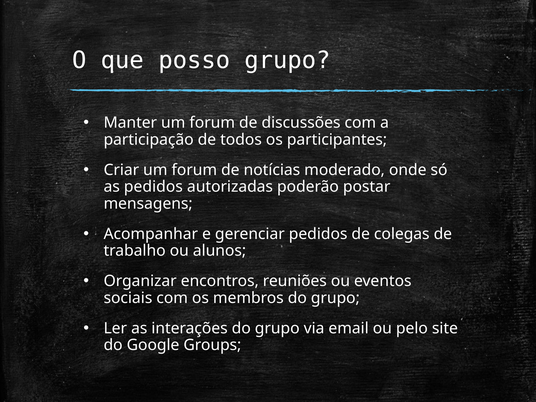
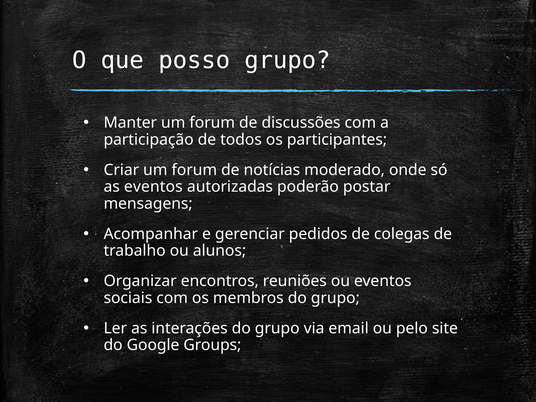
as pedidos: pedidos -> eventos
